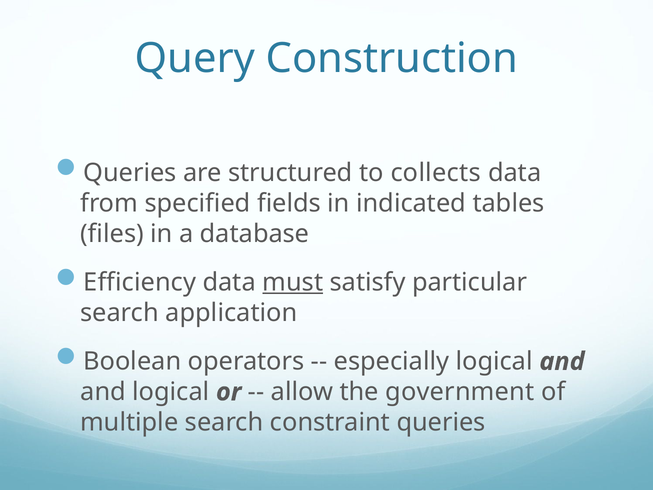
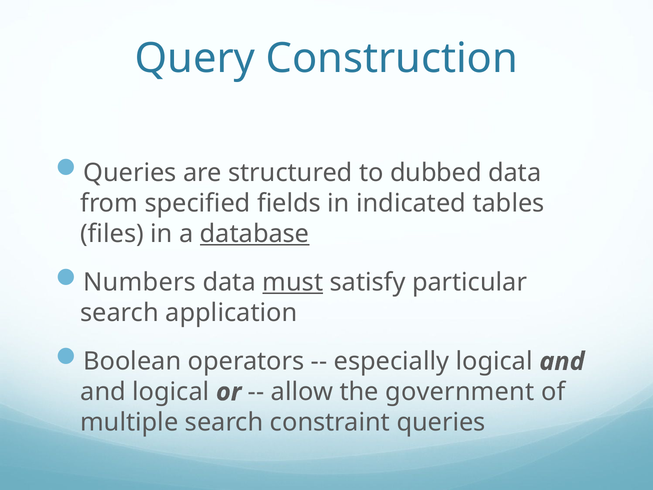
collects: collects -> dubbed
database underline: none -> present
Efficiency: Efficiency -> Numbers
